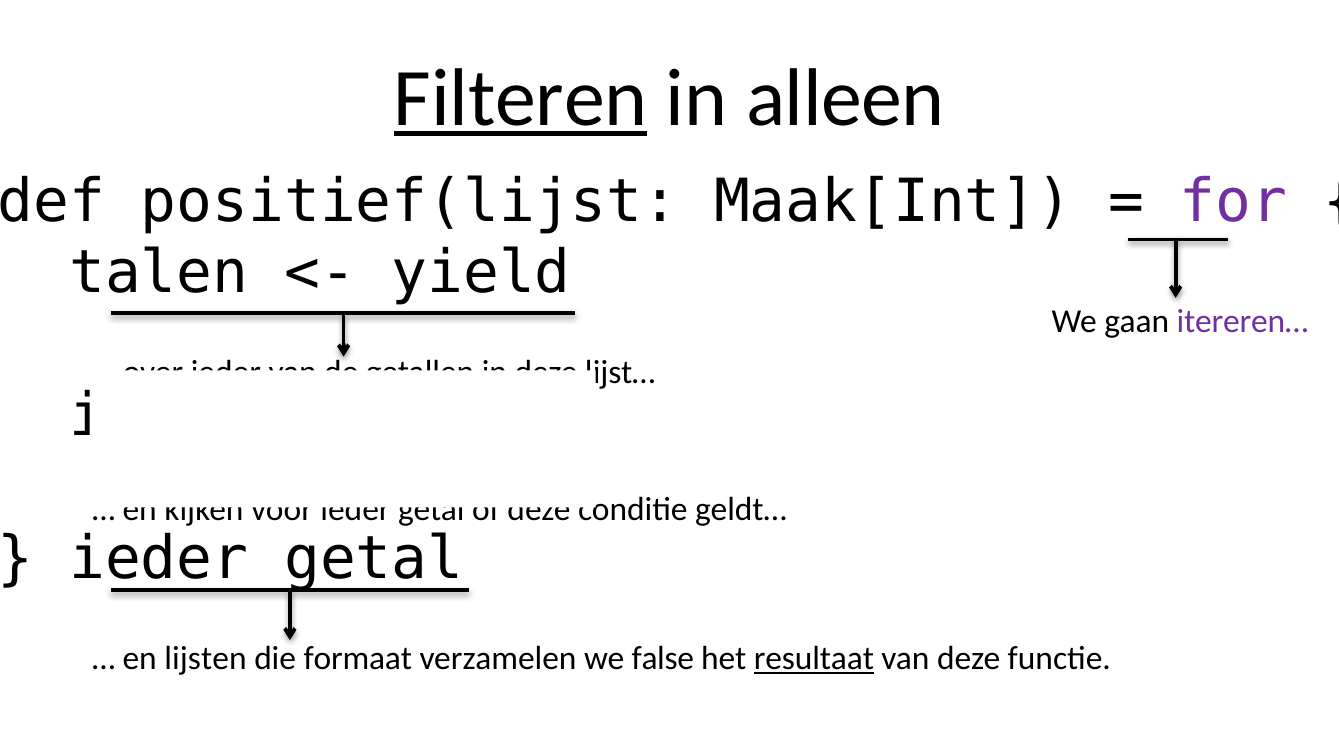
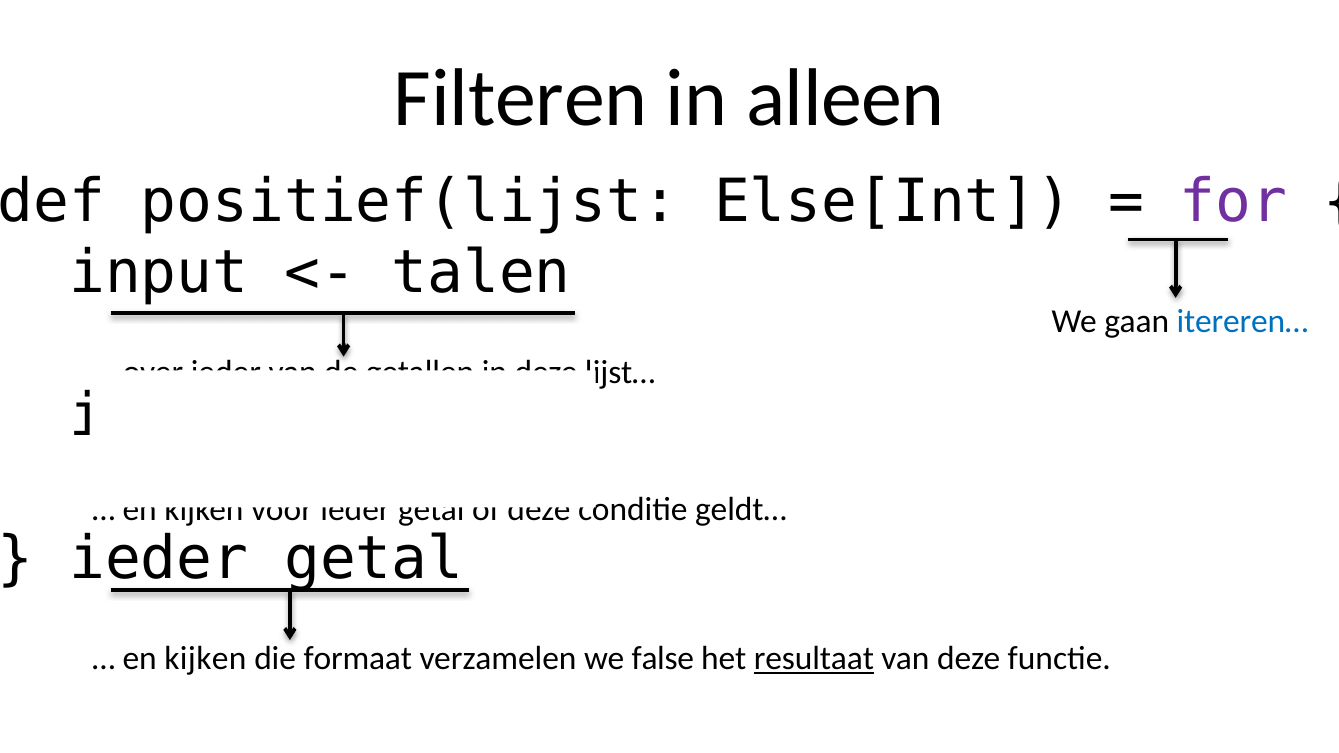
Filteren underline: present -> none
Maak[Int: Maak[Int -> Else[Int
talen: talen -> input
yield: yield -> talen
itereren… colour: purple -> blue
lijsten at (206, 659): lijsten -> kijken
